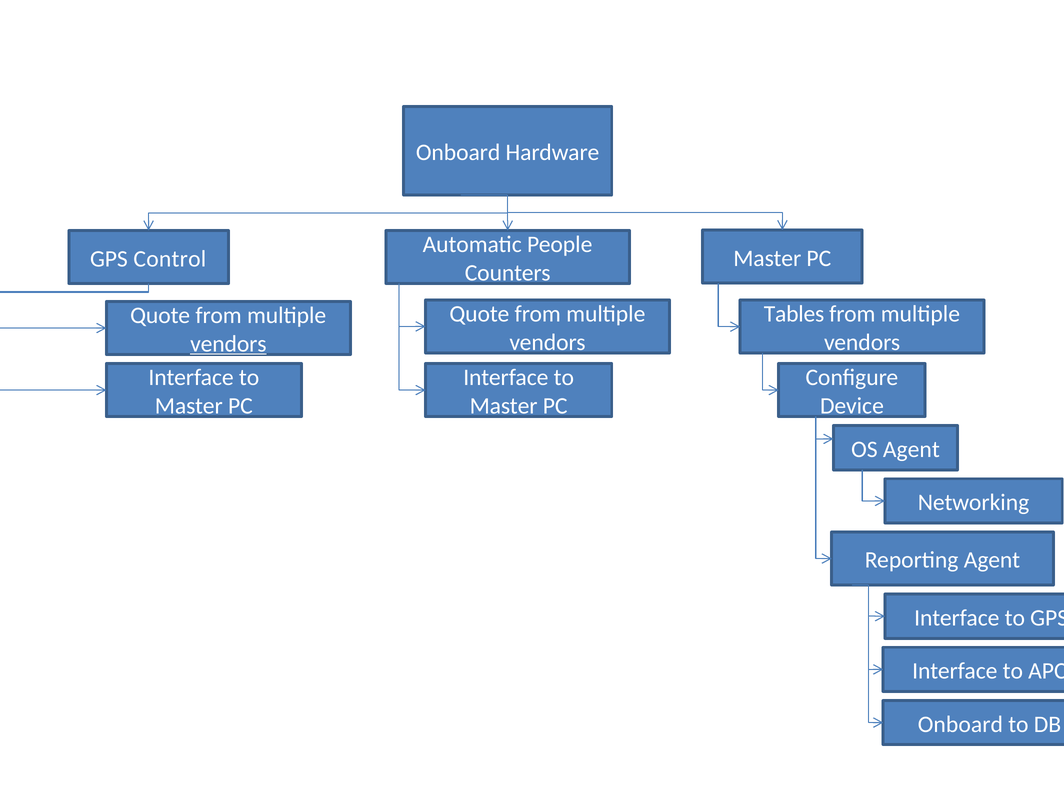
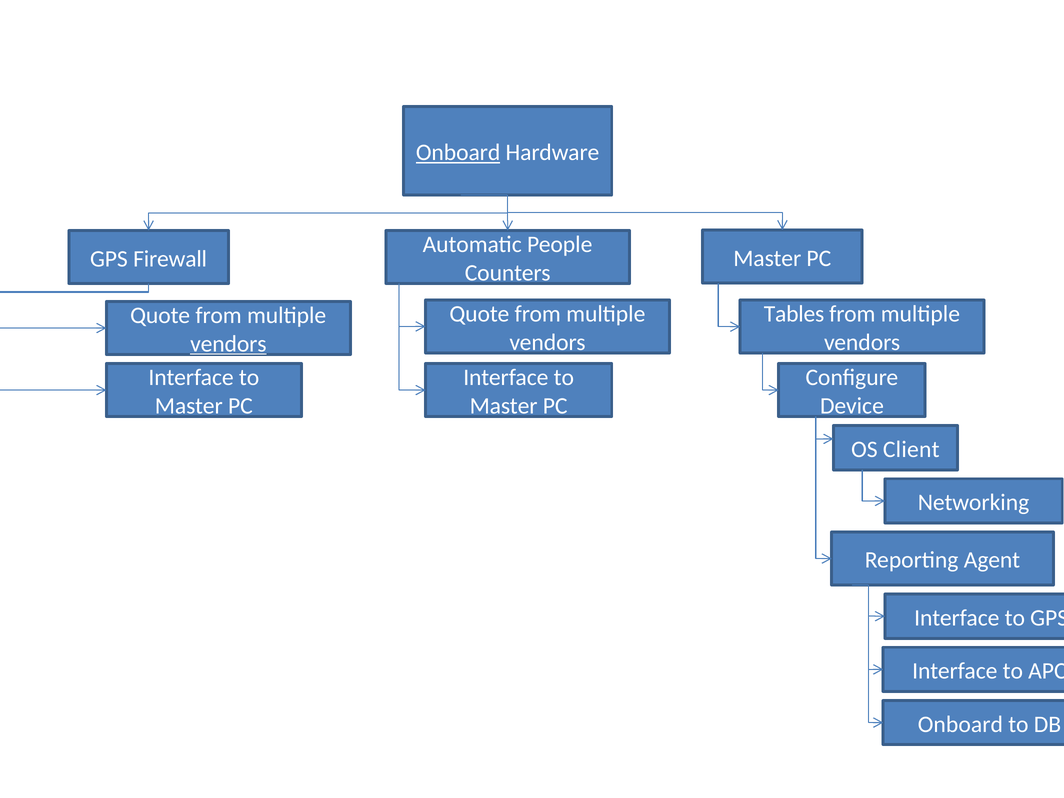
Onboard at (458, 152) underline: none -> present
Control: Control -> Firewall
OS Agent: Agent -> Client
